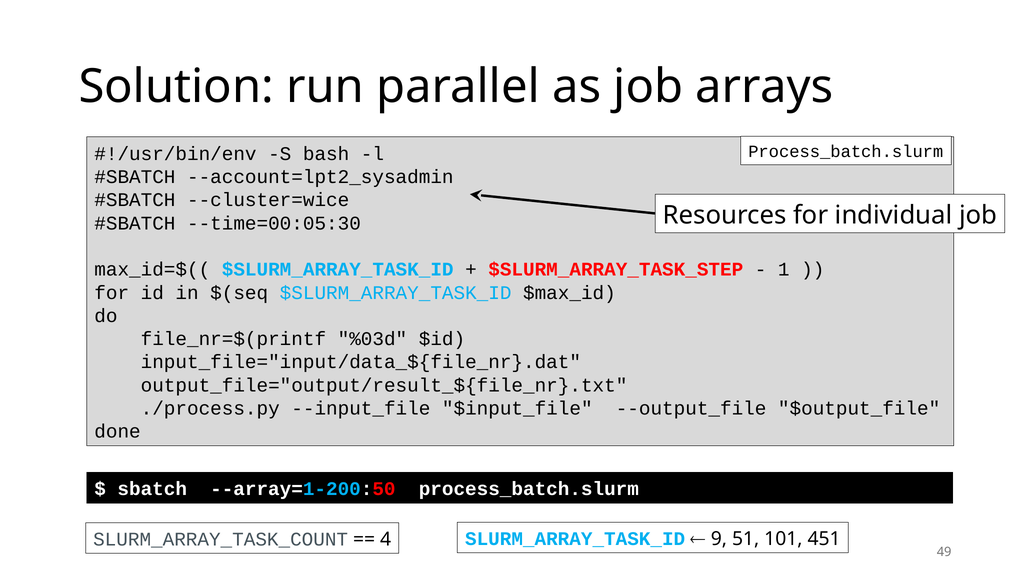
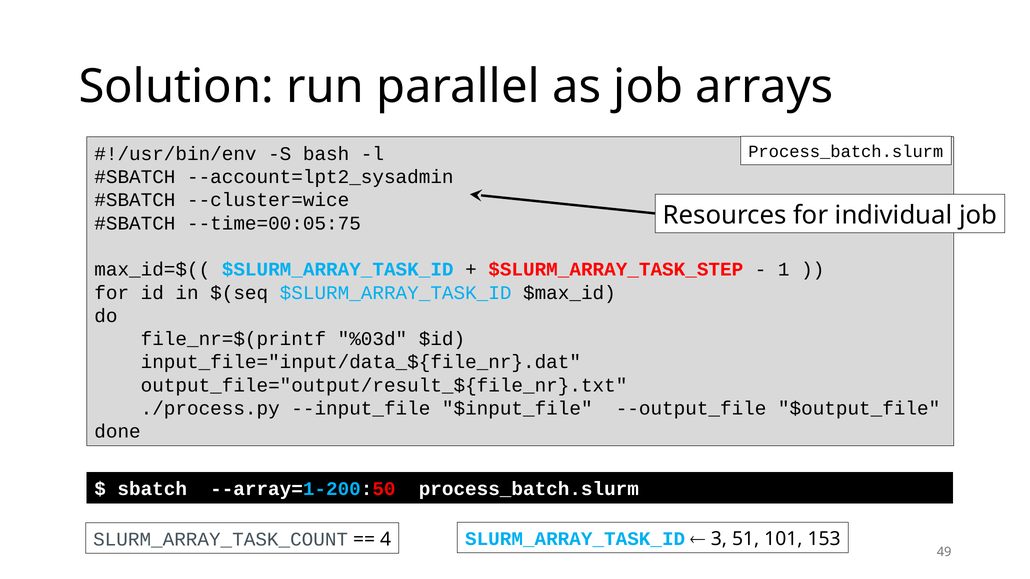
--time=00:05:30: --time=00:05:30 -> --time=00:05:75
9: 9 -> 3
451: 451 -> 153
